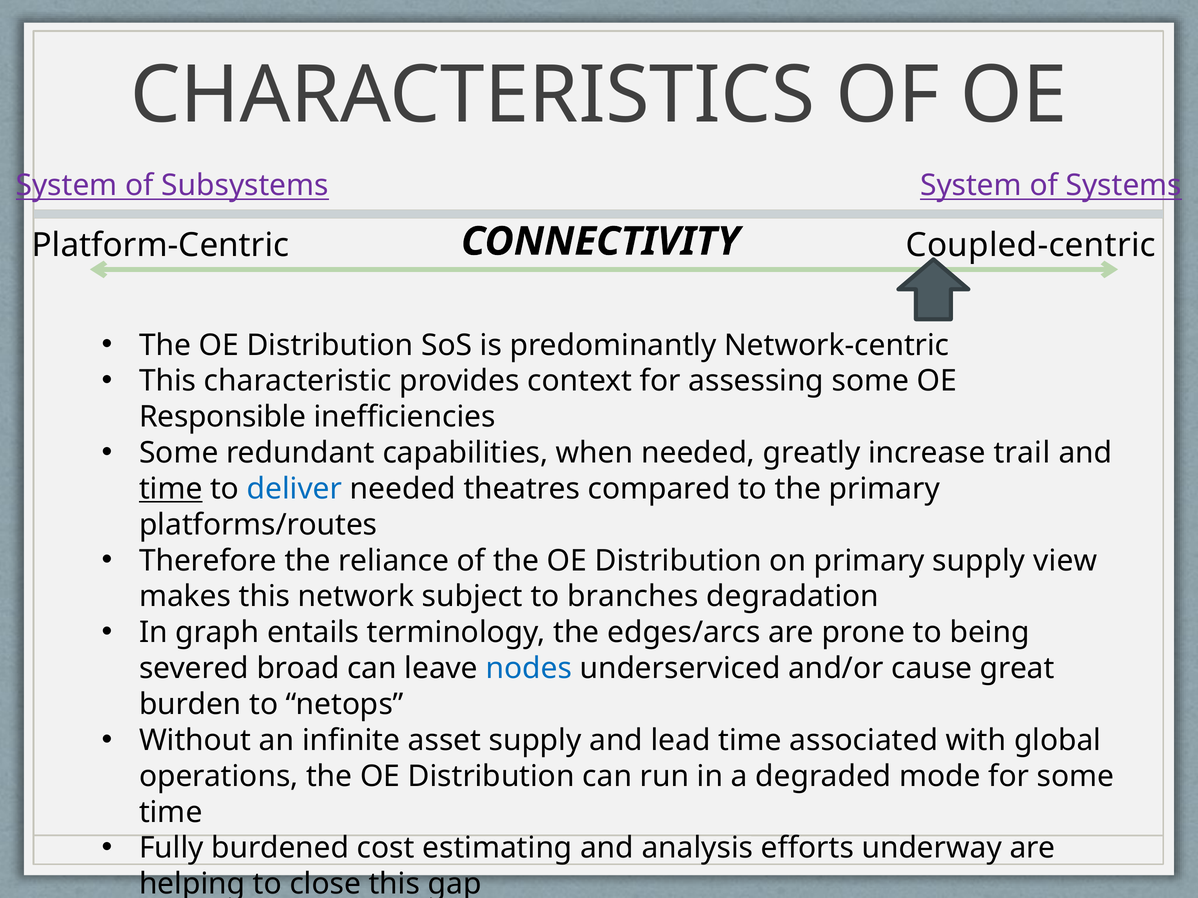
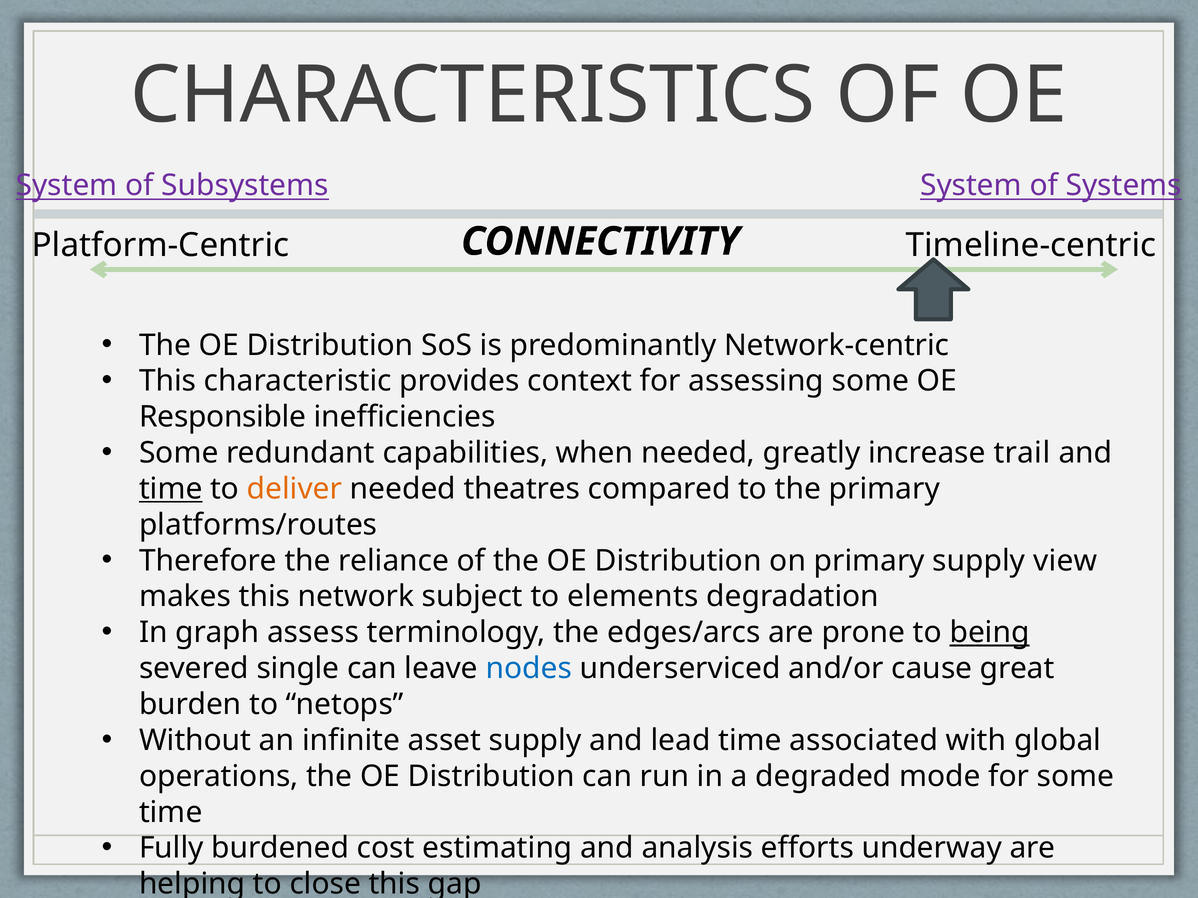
Coupled-centric: Coupled-centric -> Timeline-centric
deliver colour: blue -> orange
branches: branches -> elements
entails: entails -> assess
being underline: none -> present
broad: broad -> single
